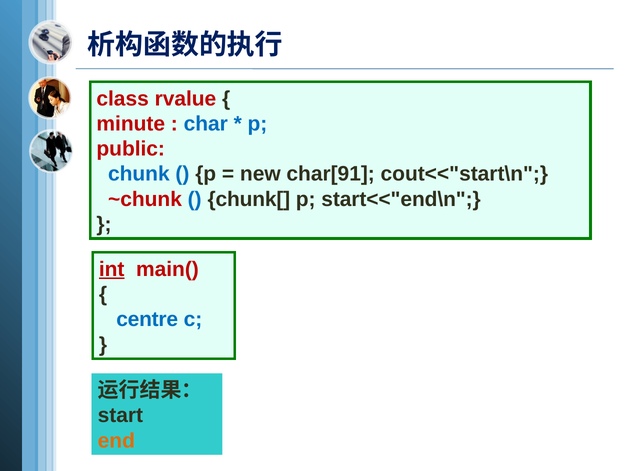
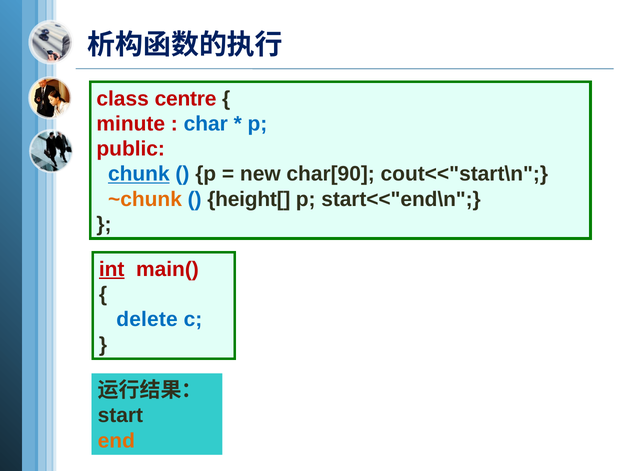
rvalue: rvalue -> centre
chunk underline: none -> present
char[91: char[91 -> char[90
~chunk colour: red -> orange
chunk[: chunk[ -> height[
centre: centre -> delete
